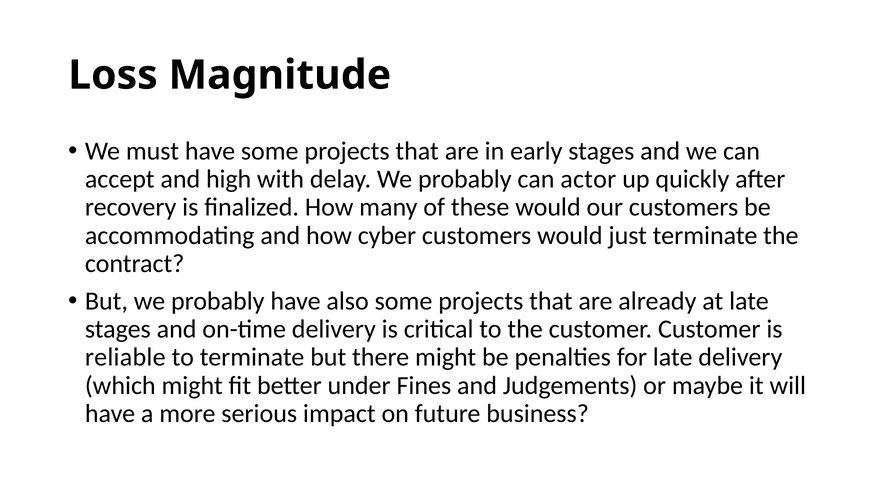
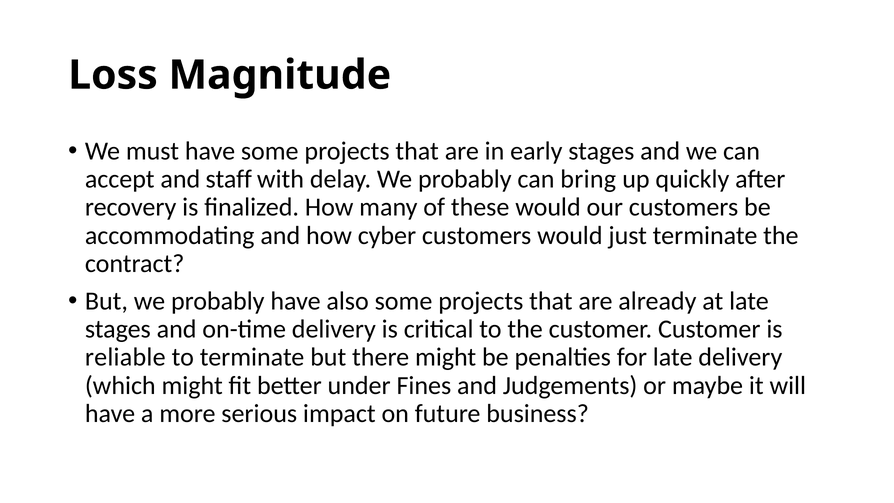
high: high -> staff
actor: actor -> bring
